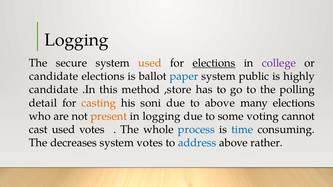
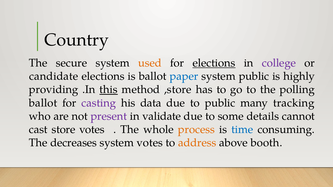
Logging at (77, 40): Logging -> Country
candidate at (54, 90): candidate -> providing
this underline: none -> present
detail at (43, 103): detail -> ballot
casting colour: orange -> purple
soni: soni -> data
to above: above -> public
many elections: elections -> tracking
present colour: orange -> purple
in logging: logging -> validate
voting: voting -> details
cast used: used -> store
process colour: blue -> orange
address colour: blue -> orange
rather: rather -> booth
